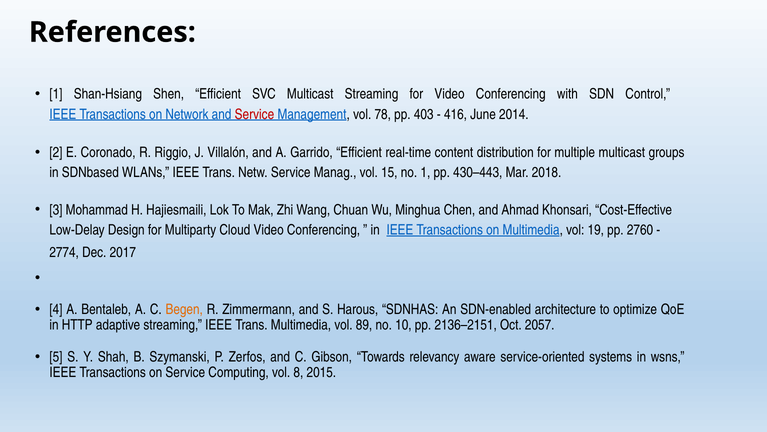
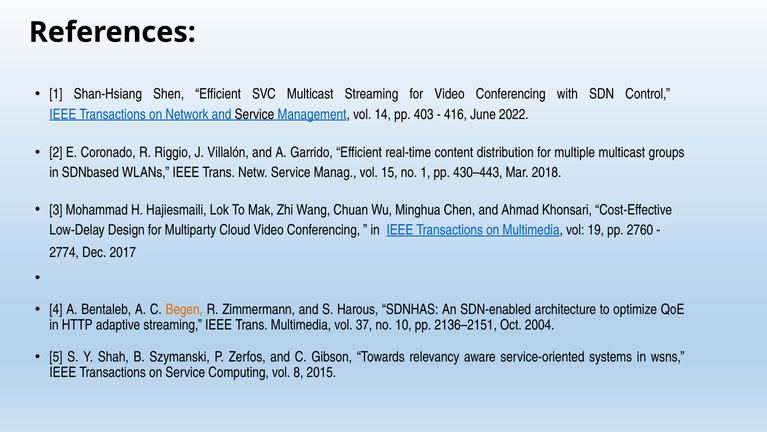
Service at (254, 114) colour: red -> black
78: 78 -> 14
2014: 2014 -> 2022
89: 89 -> 37
2057: 2057 -> 2004
